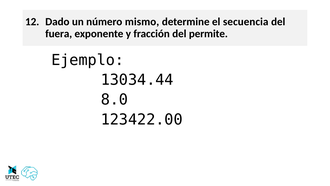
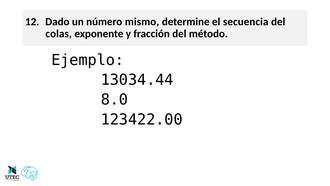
fuera: fuera -> colas
permite: permite -> método
